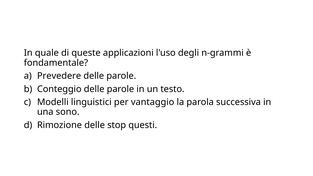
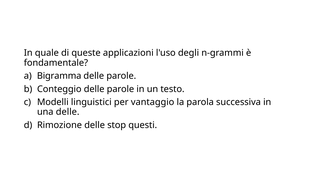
Prevedere: Prevedere -> Bigramma
una sono: sono -> delle
